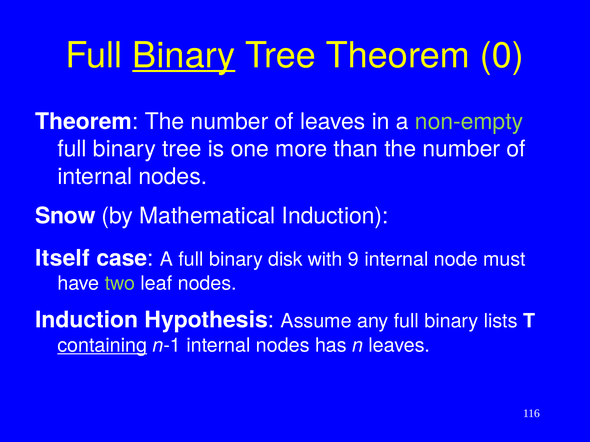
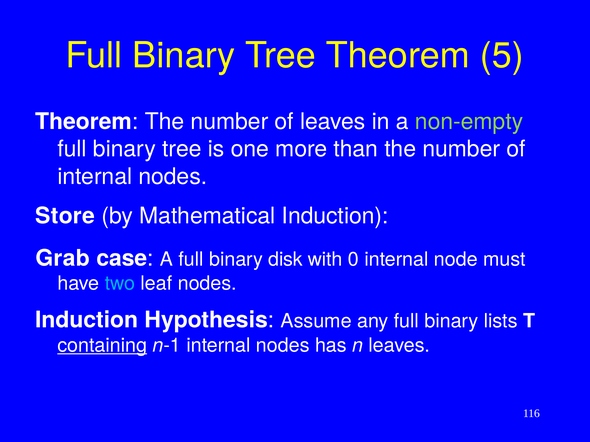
Binary at (184, 56) underline: present -> none
0: 0 -> 5
Snow: Snow -> Store
Itself: Itself -> Grab
9: 9 -> 0
two colour: light green -> light blue
